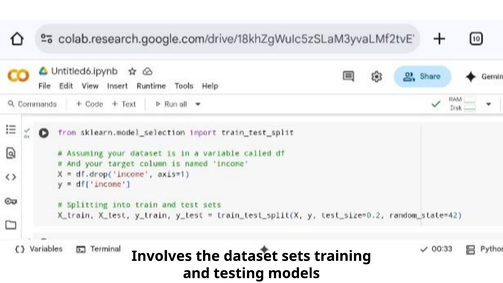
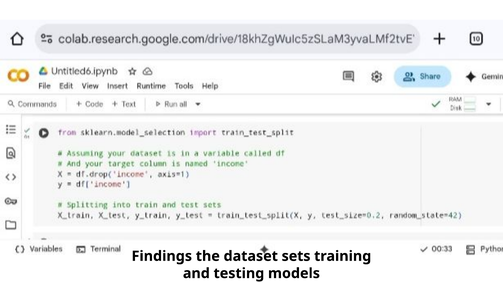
Involves: Involves -> Findings
